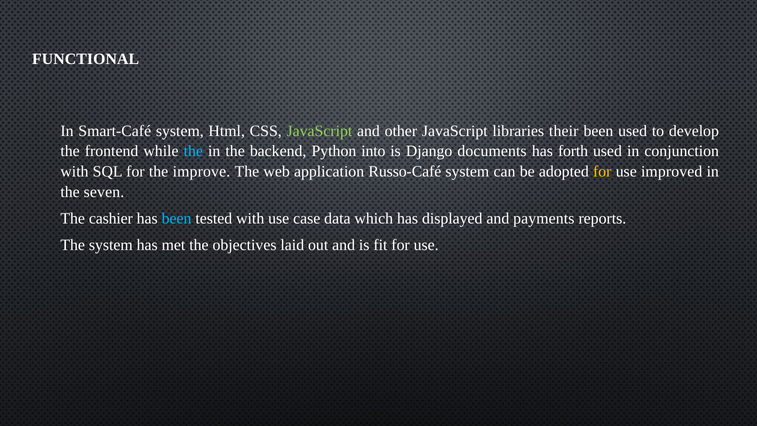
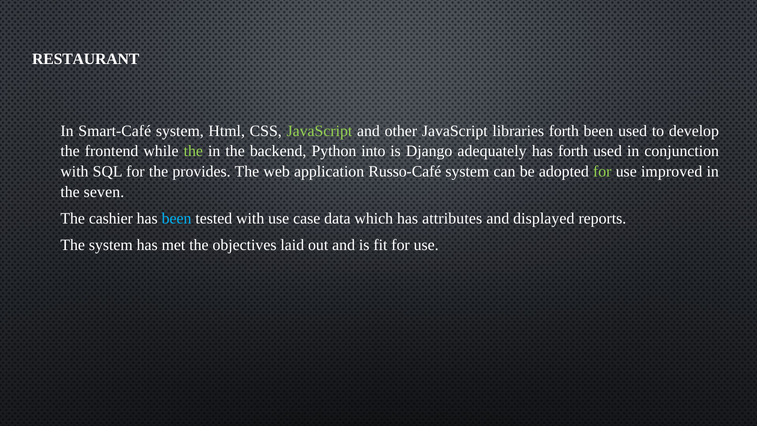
FUNCTIONAL: FUNCTIONAL -> RESTAURANT
libraries their: their -> forth
the at (193, 151) colour: light blue -> light green
documents: documents -> adequately
improve: improve -> provides
for at (602, 171) colour: yellow -> light green
displayed: displayed -> attributes
payments: payments -> displayed
